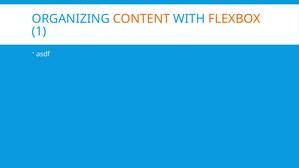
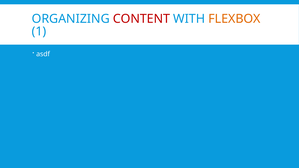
CONTENT colour: orange -> red
